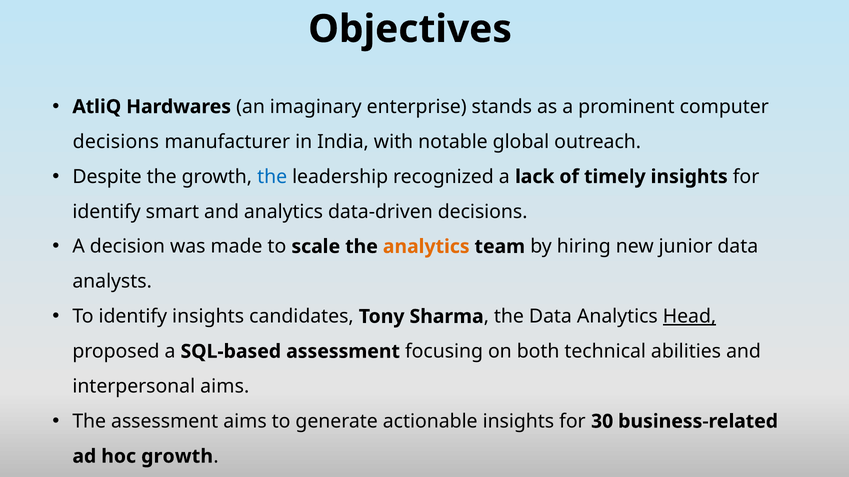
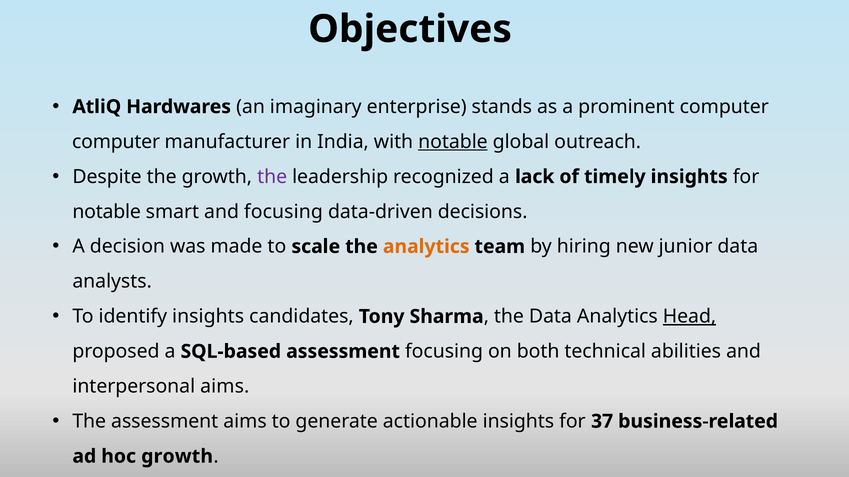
decisions at (116, 142): decisions -> computer
notable at (453, 142) underline: none -> present
the at (272, 177) colour: blue -> purple
identify at (107, 212): identify -> notable
and analytics: analytics -> focusing
30: 30 -> 37
